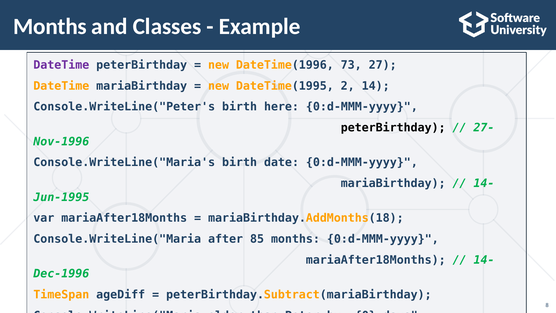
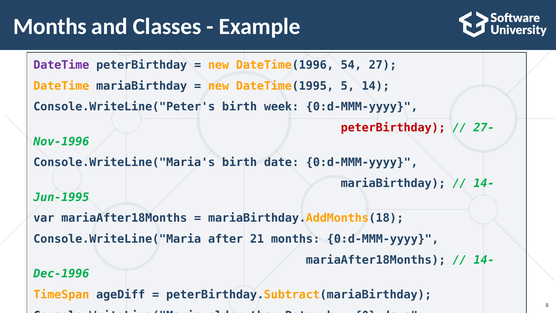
73: 73 -> 54
2: 2 -> 5
here: here -> week
peterBirthday at (393, 128) colour: black -> red
85: 85 -> 21
